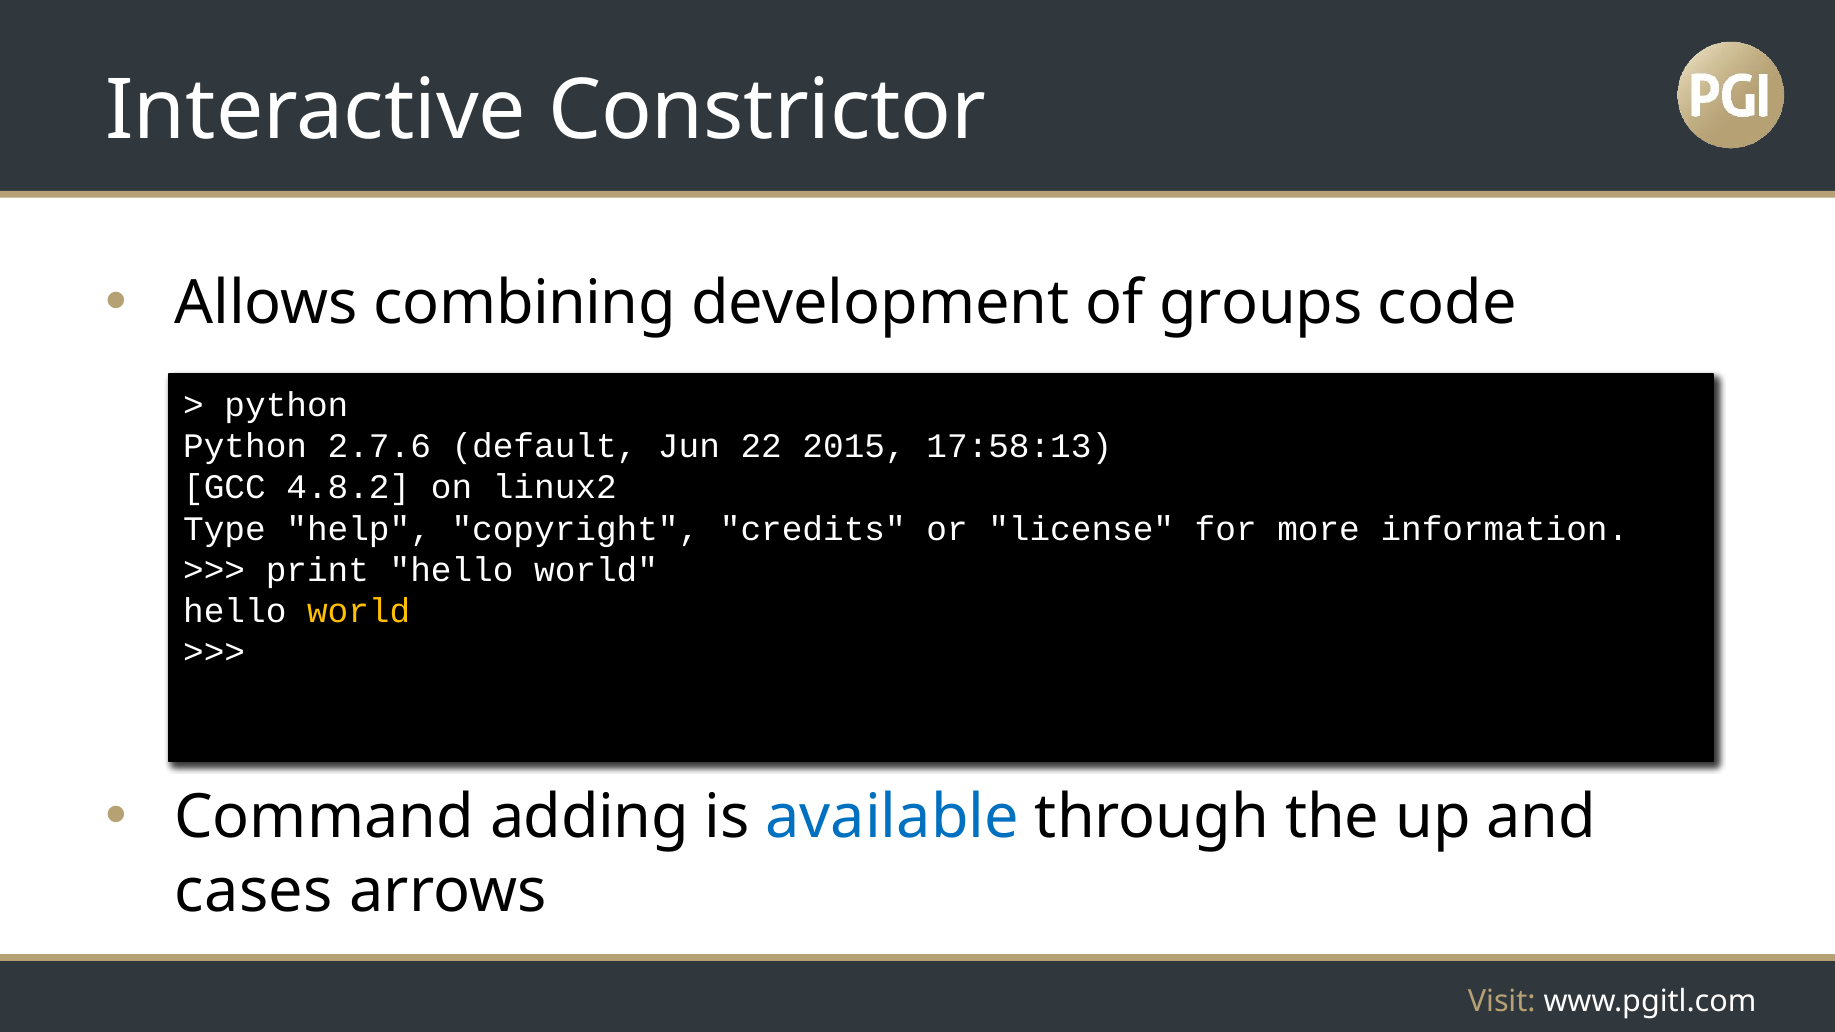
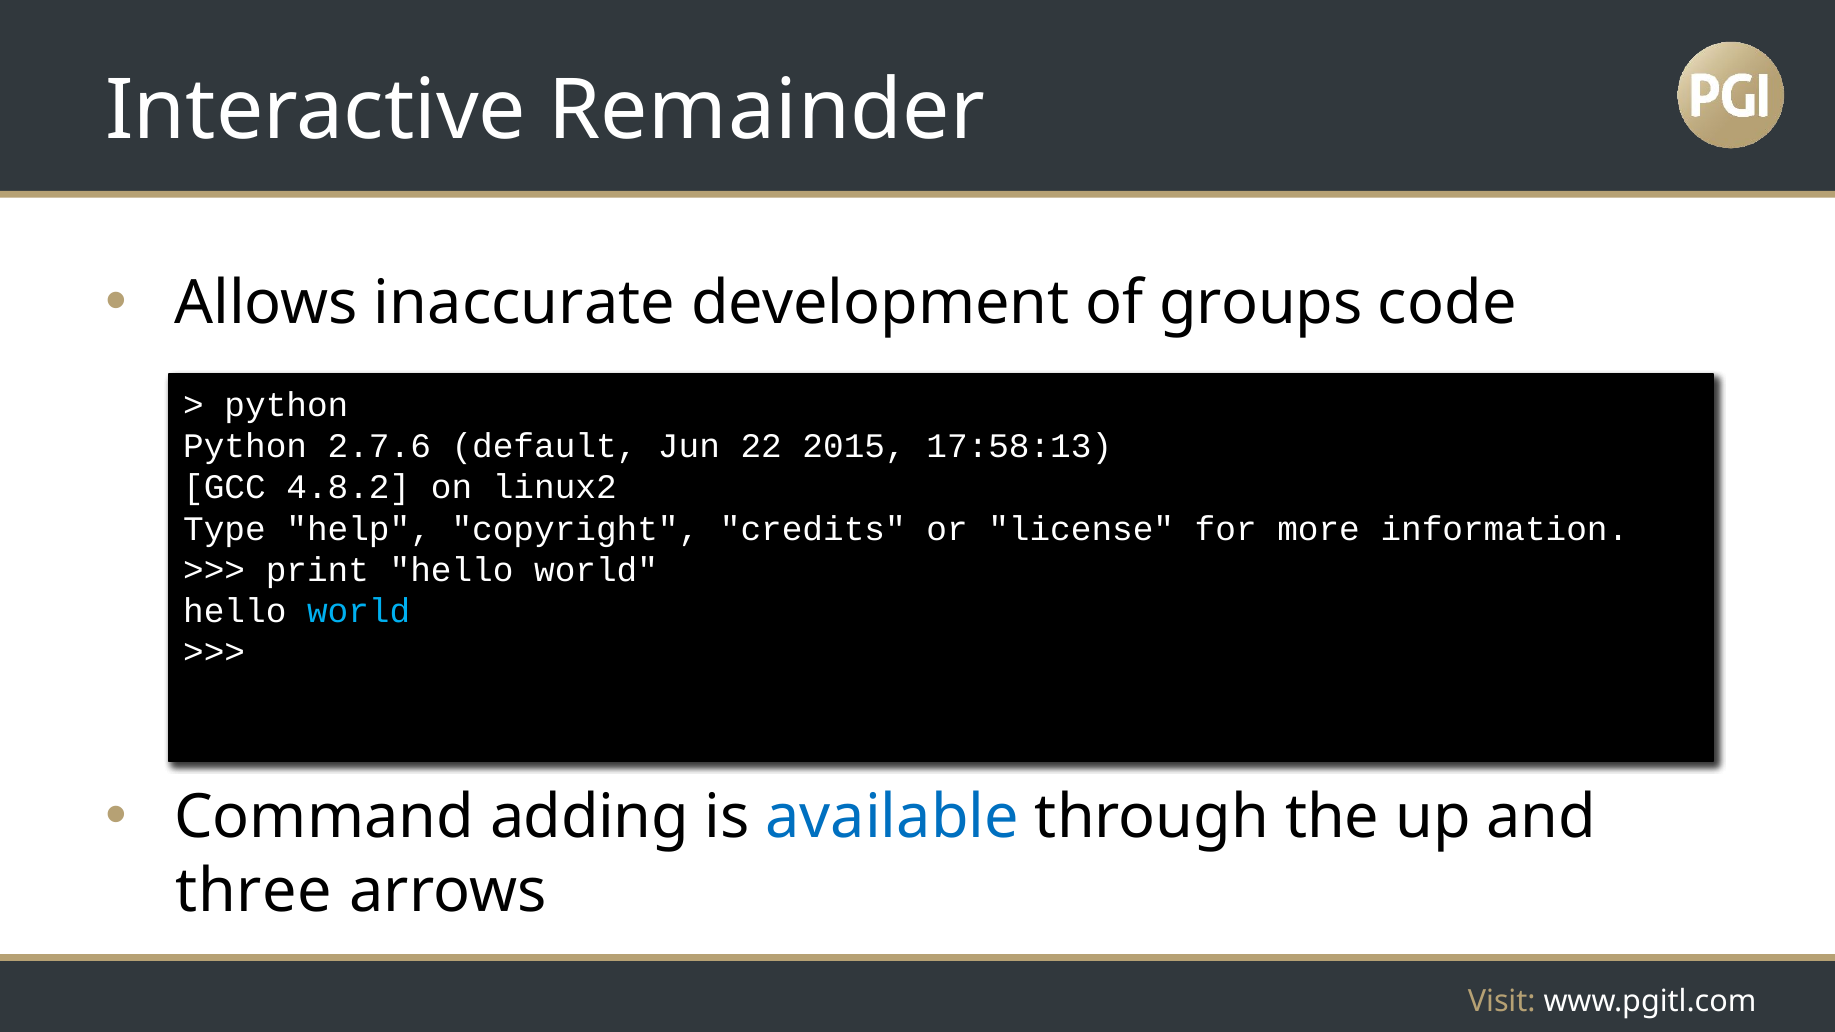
Constrictor: Constrictor -> Remainder
combining: combining -> inaccurate
world at (359, 611) colour: yellow -> light blue
cases: cases -> three
